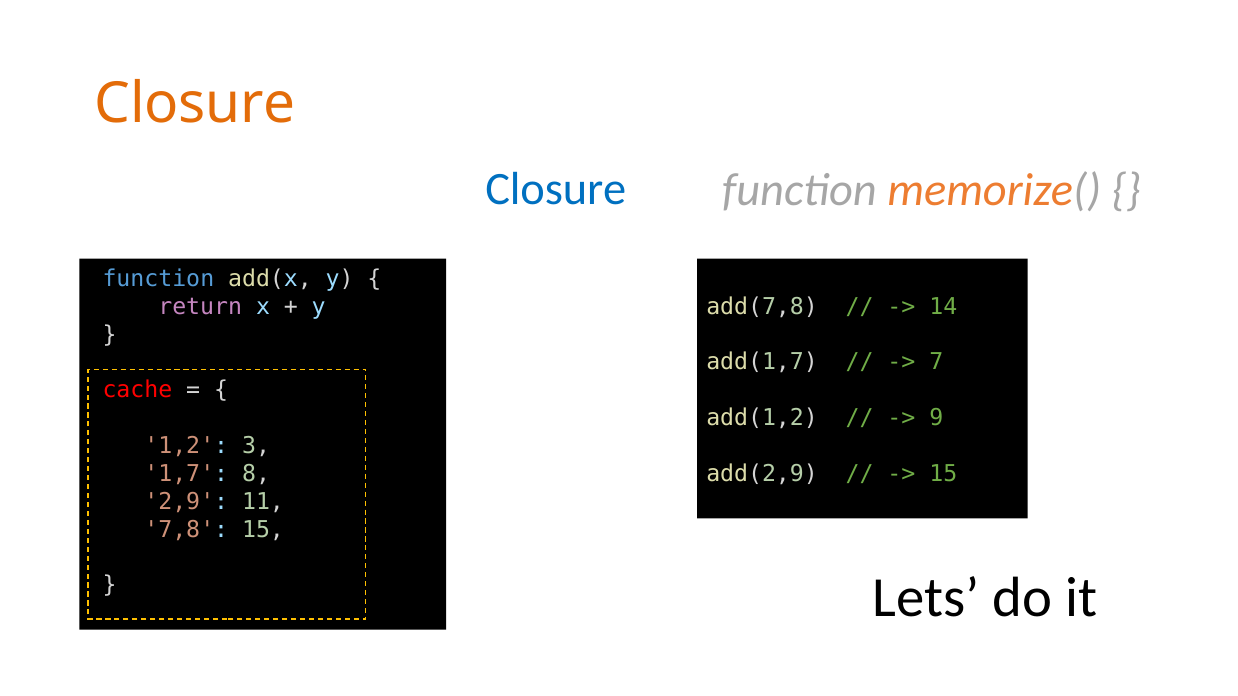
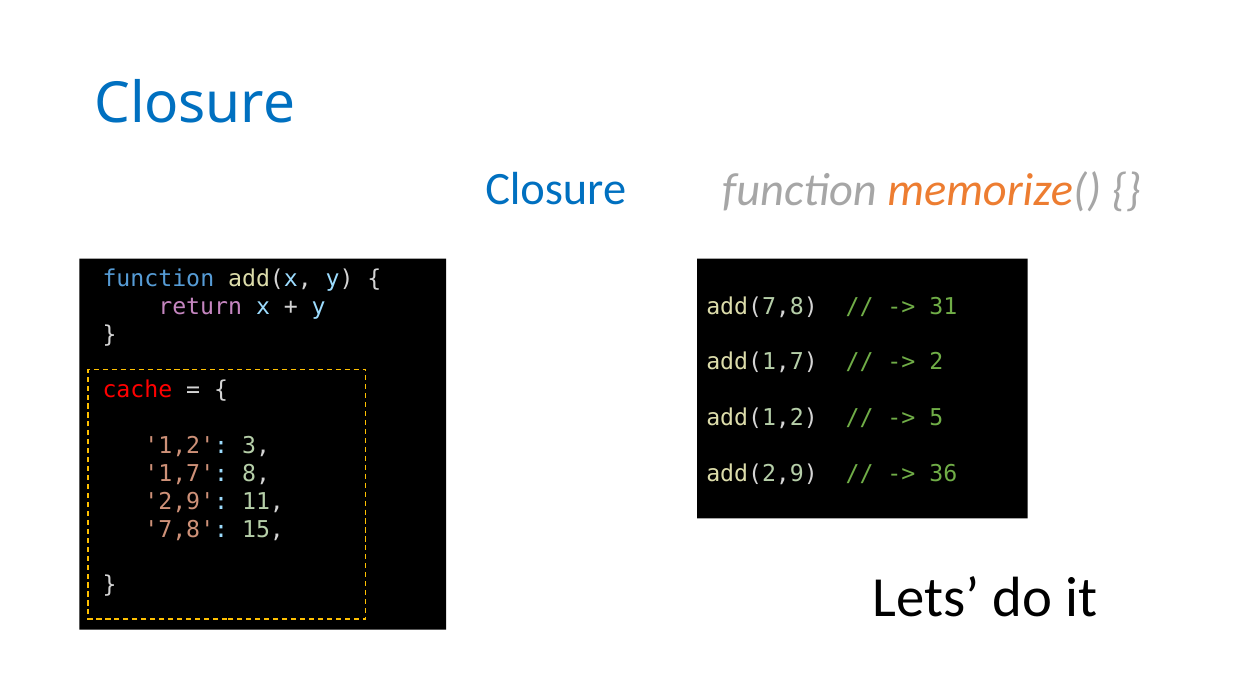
Closure at (195, 104) colour: orange -> blue
14: 14 -> 31
7: 7 -> 2
9: 9 -> 5
15 at (943, 474): 15 -> 36
